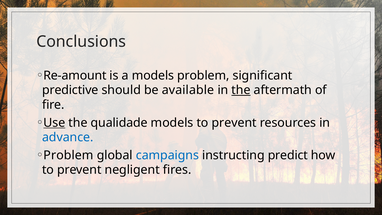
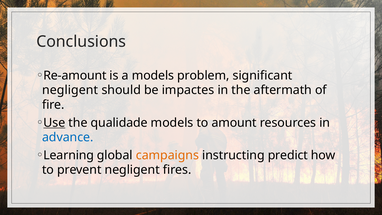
predictive at (70, 90): predictive -> negligent
available: available -> impactes
the at (241, 90) underline: present -> none
models to prevent: prevent -> amount
Problem at (68, 155): Problem -> Learning
campaigns colour: blue -> orange
